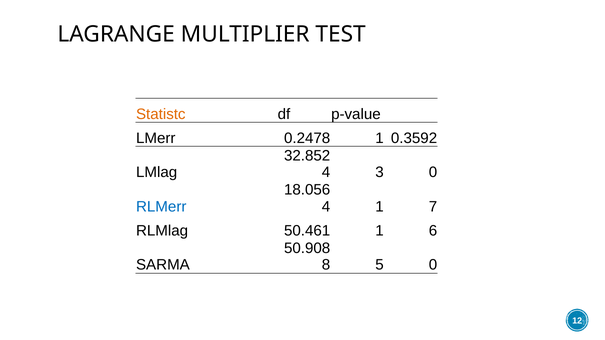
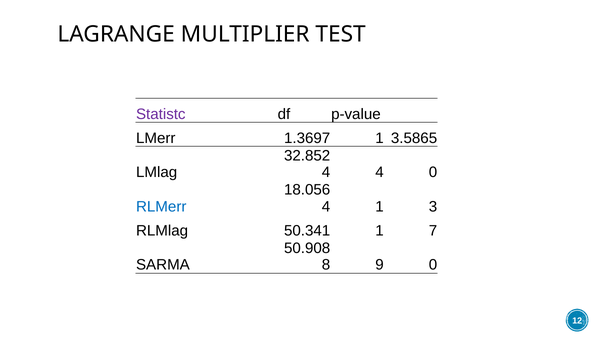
Statistc colour: orange -> purple
0.2478: 0.2478 -> 1.3697
0.3592: 0.3592 -> 3.5865
3 at (380, 173): 3 -> 4
7: 7 -> 3
50.461: 50.461 -> 50.341
6: 6 -> 7
5: 5 -> 9
